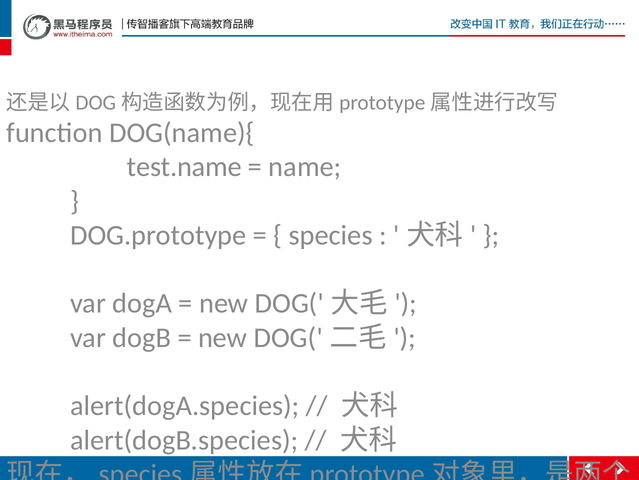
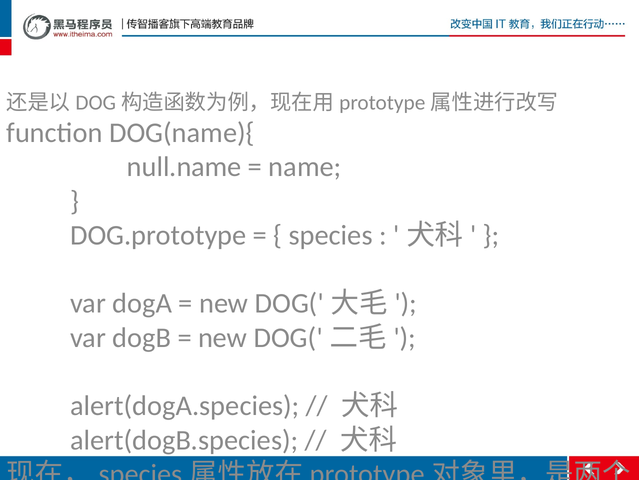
test.name: test.name -> null.name
